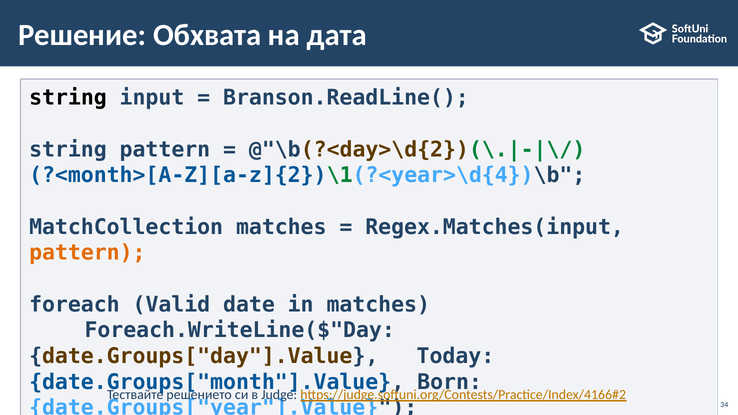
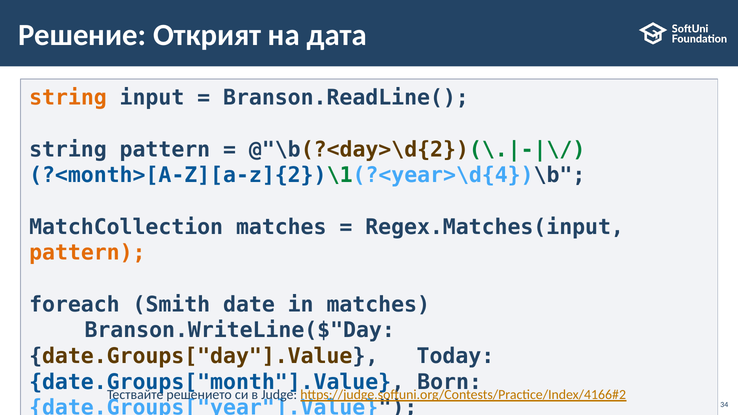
Обхвата: Обхвата -> Открият
string at (68, 98) colour: black -> orange
Valid: Valid -> Smith
Foreach.WriteLine($"Day: Foreach.WriteLine($"Day -> Branson.WriteLine($"Day
